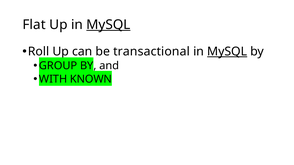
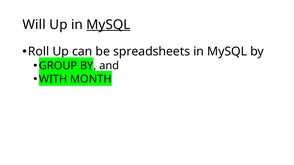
Flat: Flat -> Will
transactional: transactional -> spreadsheets
MySQL at (227, 52) underline: present -> none
KNOWN: KNOWN -> MONTH
